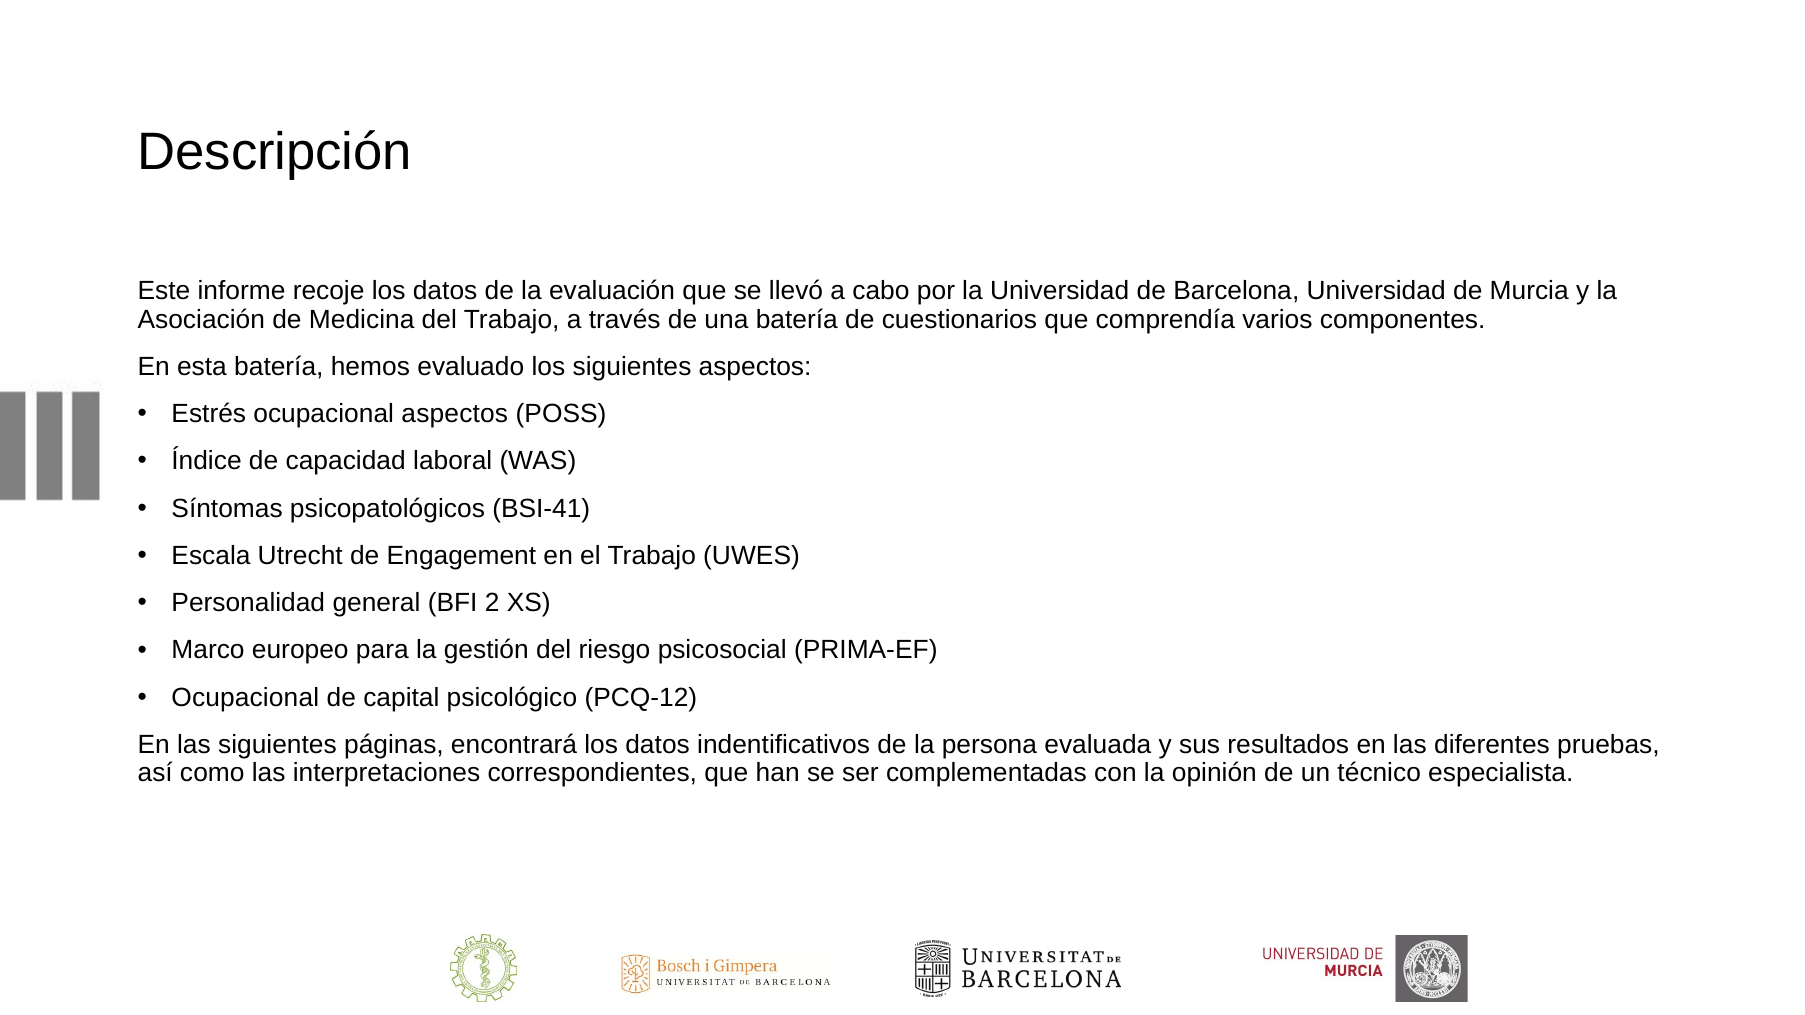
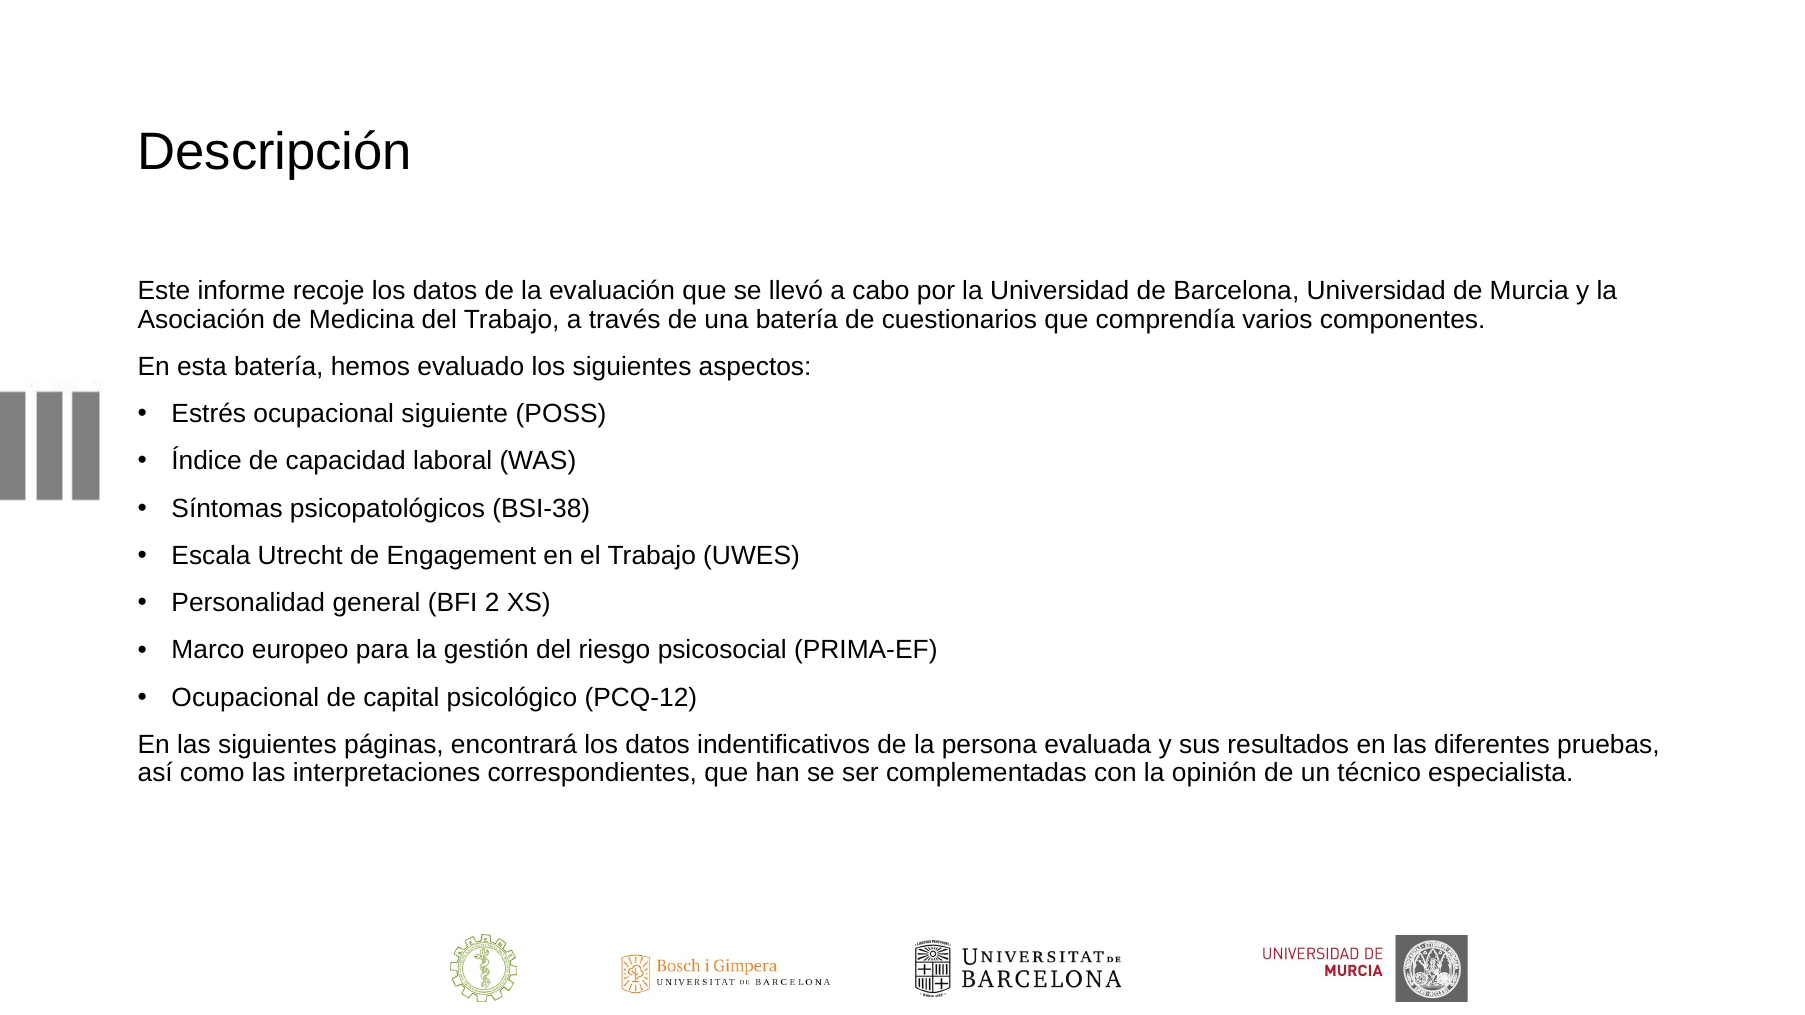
ocupacional aspectos: aspectos -> siguiente
BSI-41: BSI-41 -> BSI-38
